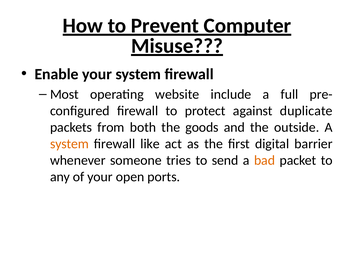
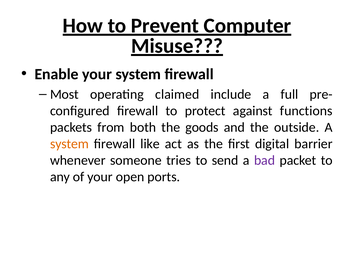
website: website -> claimed
duplicate: duplicate -> functions
bad colour: orange -> purple
